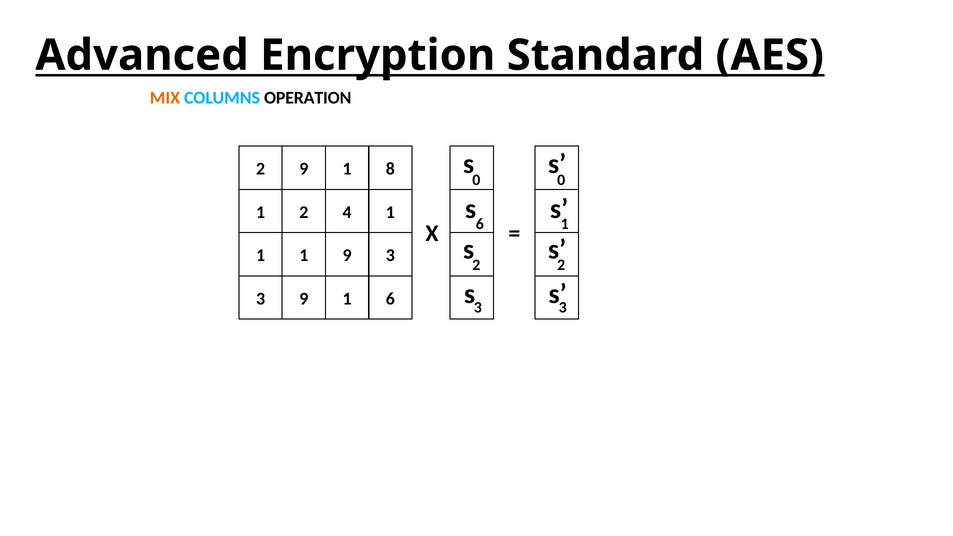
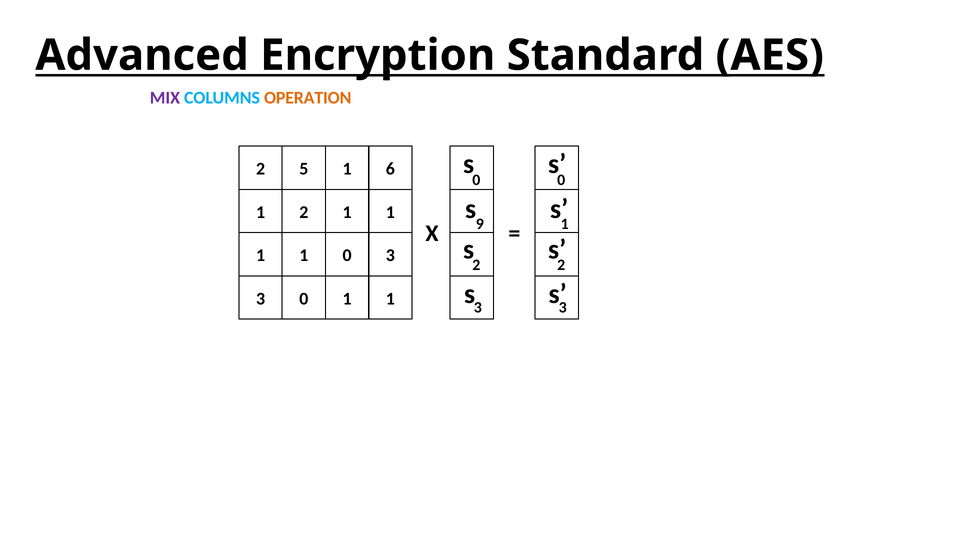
MIX colour: orange -> purple
OPERATION colour: black -> orange
2 9: 9 -> 5
8: 8 -> 6
s 6: 6 -> 9
2 4: 4 -> 1
1 9: 9 -> 0
3 9: 9 -> 0
6 at (390, 299): 6 -> 1
